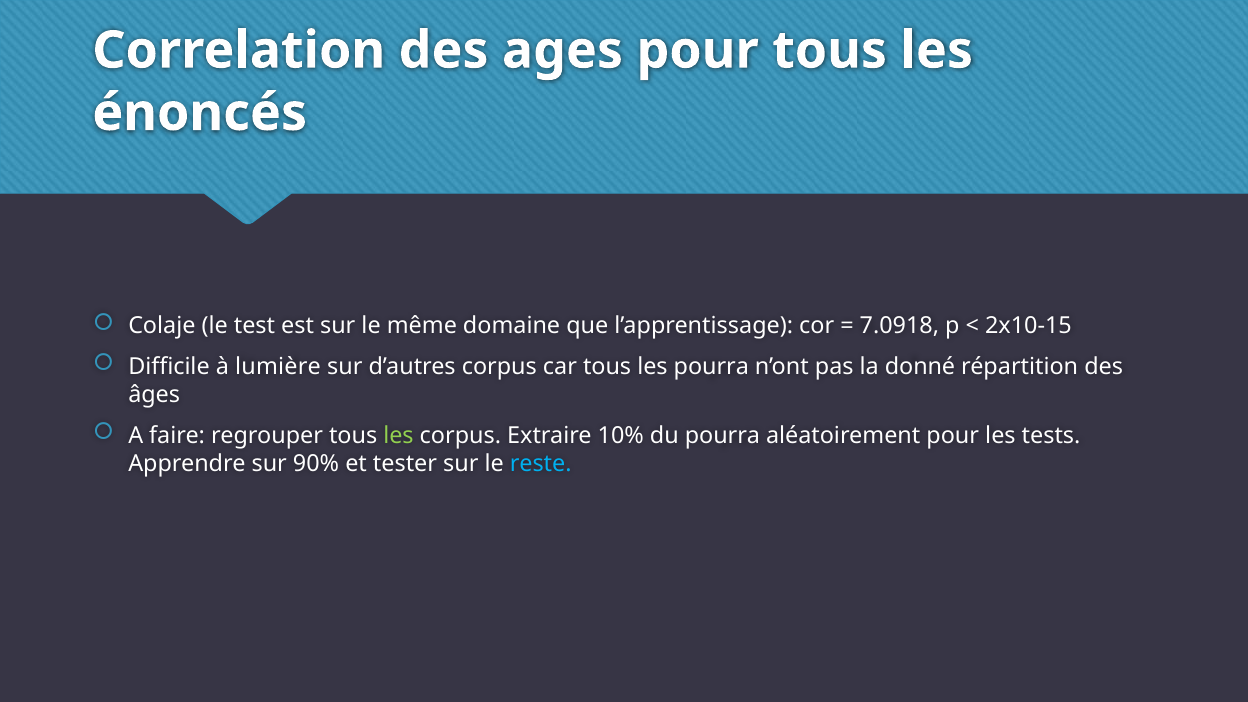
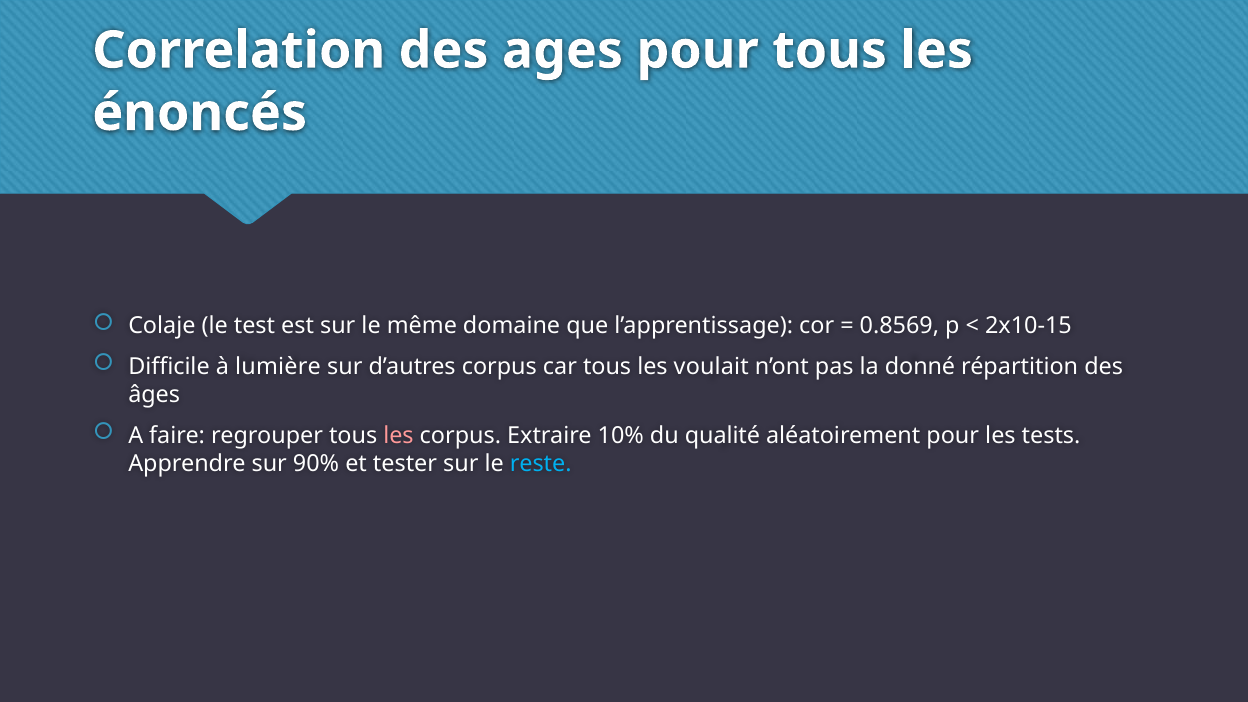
7.0918: 7.0918 -> 0.8569
les pourra: pourra -> voulait
les at (398, 435) colour: light green -> pink
du pourra: pourra -> qualité
